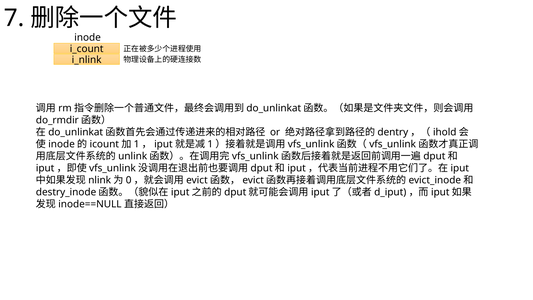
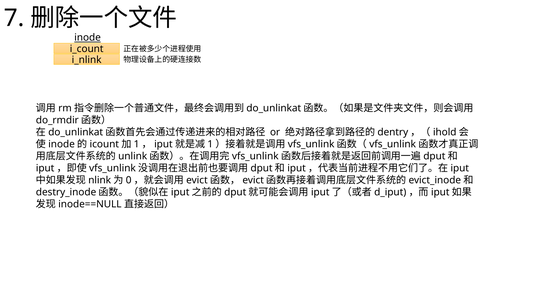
inode underline: none -> present
